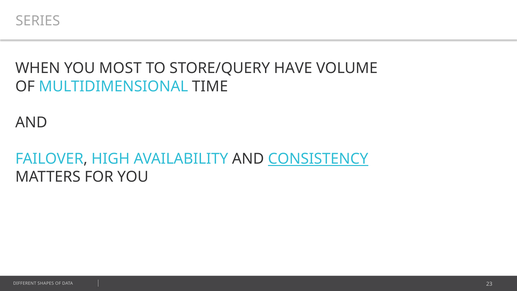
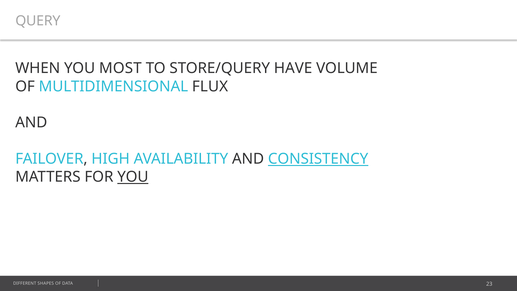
SERIES: SERIES -> QUERY
TIME: TIME -> FLUX
YOU at (133, 177) underline: none -> present
